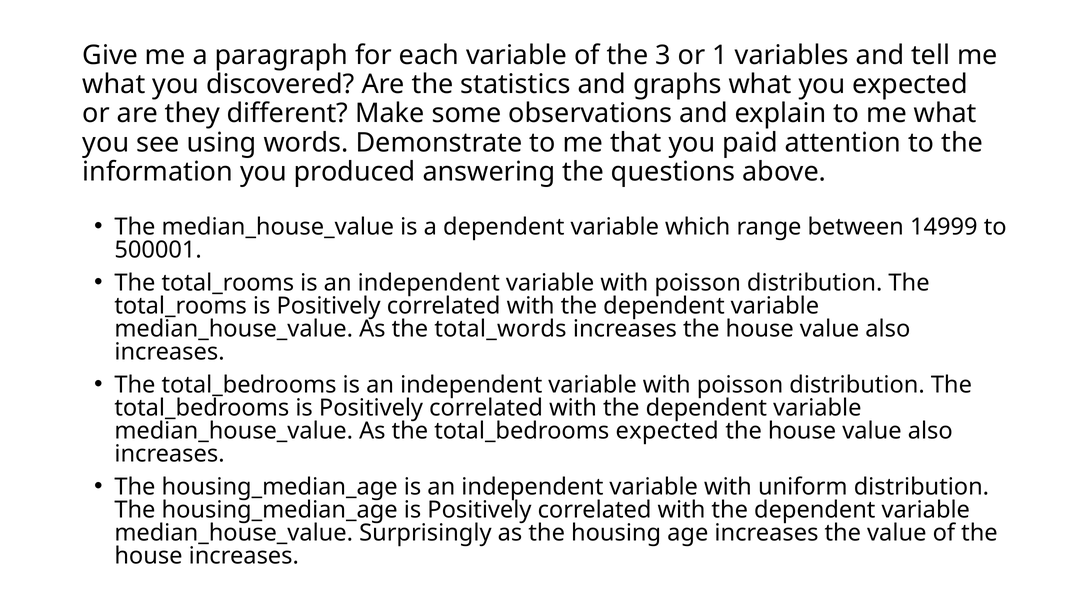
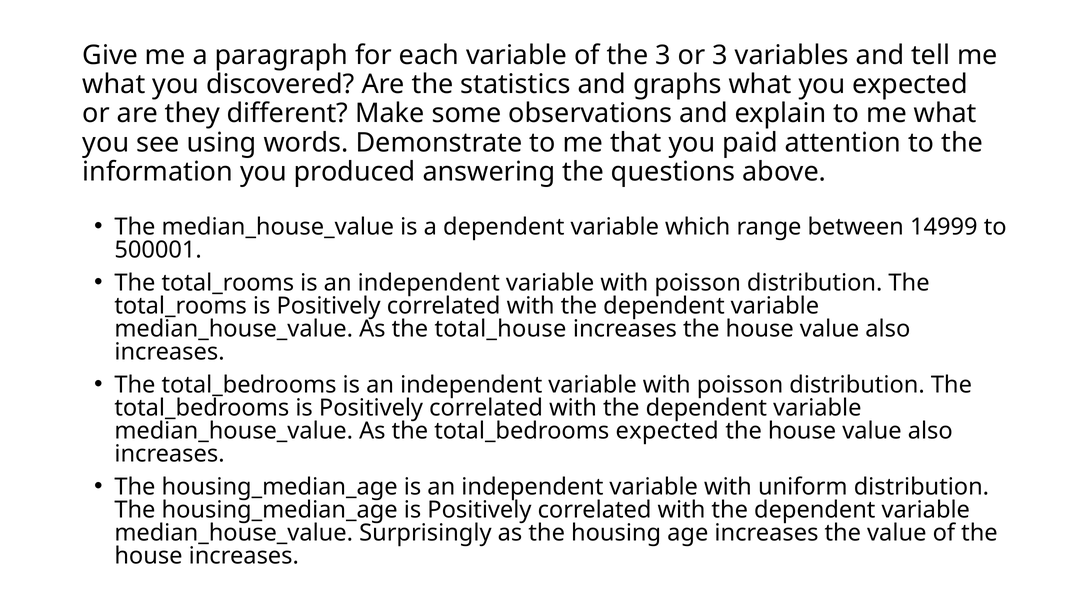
or 1: 1 -> 3
total_words: total_words -> total_house
